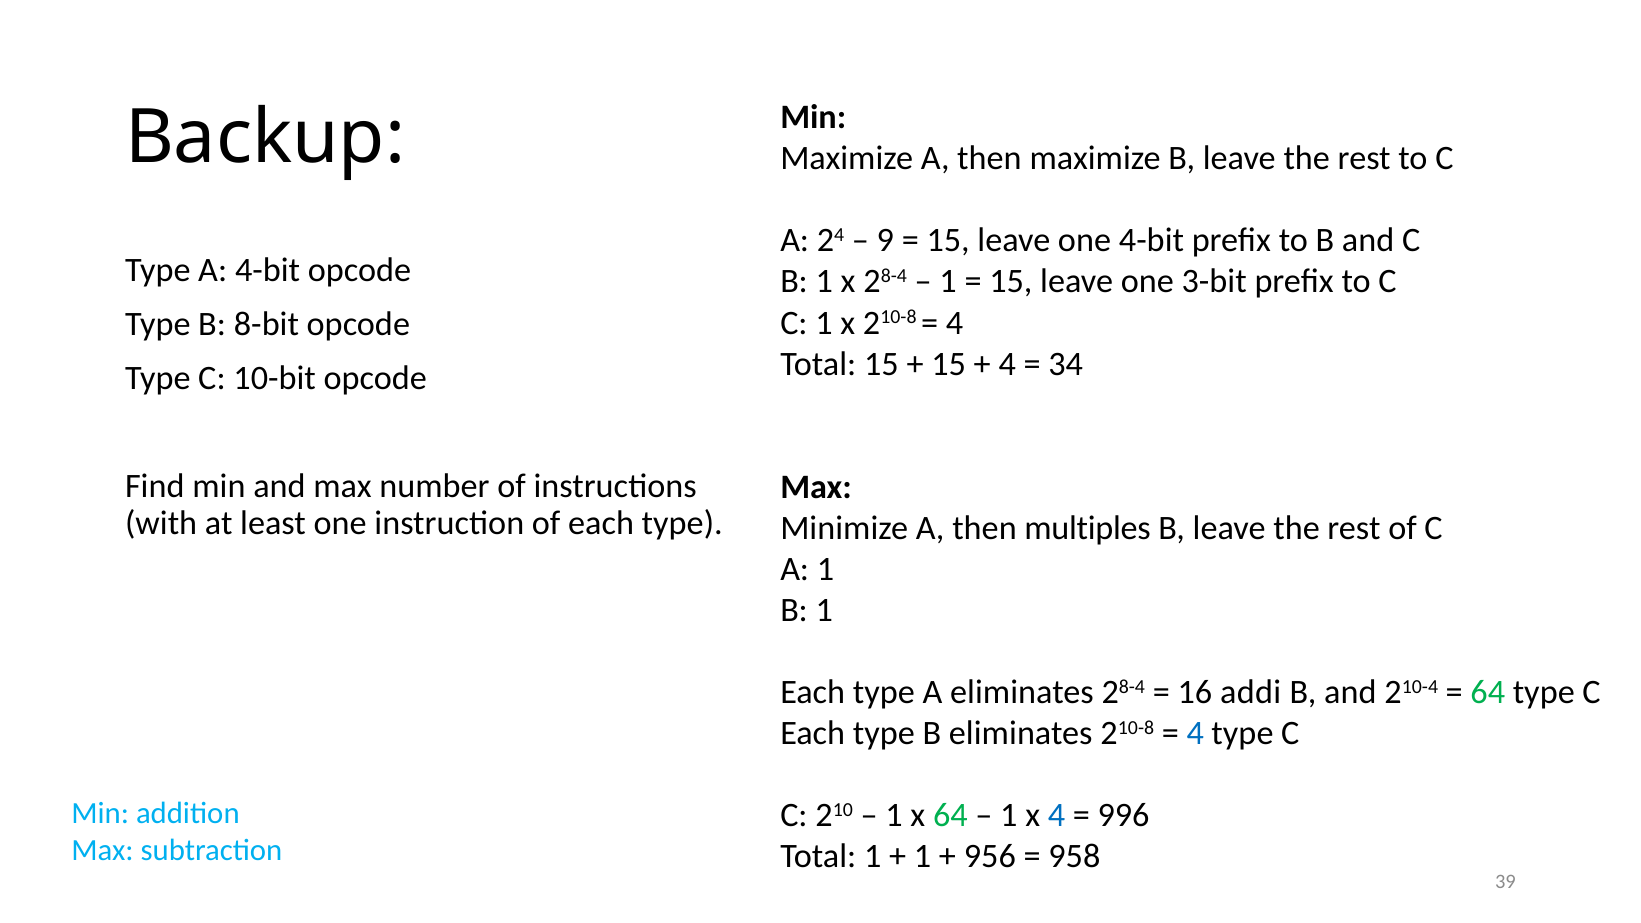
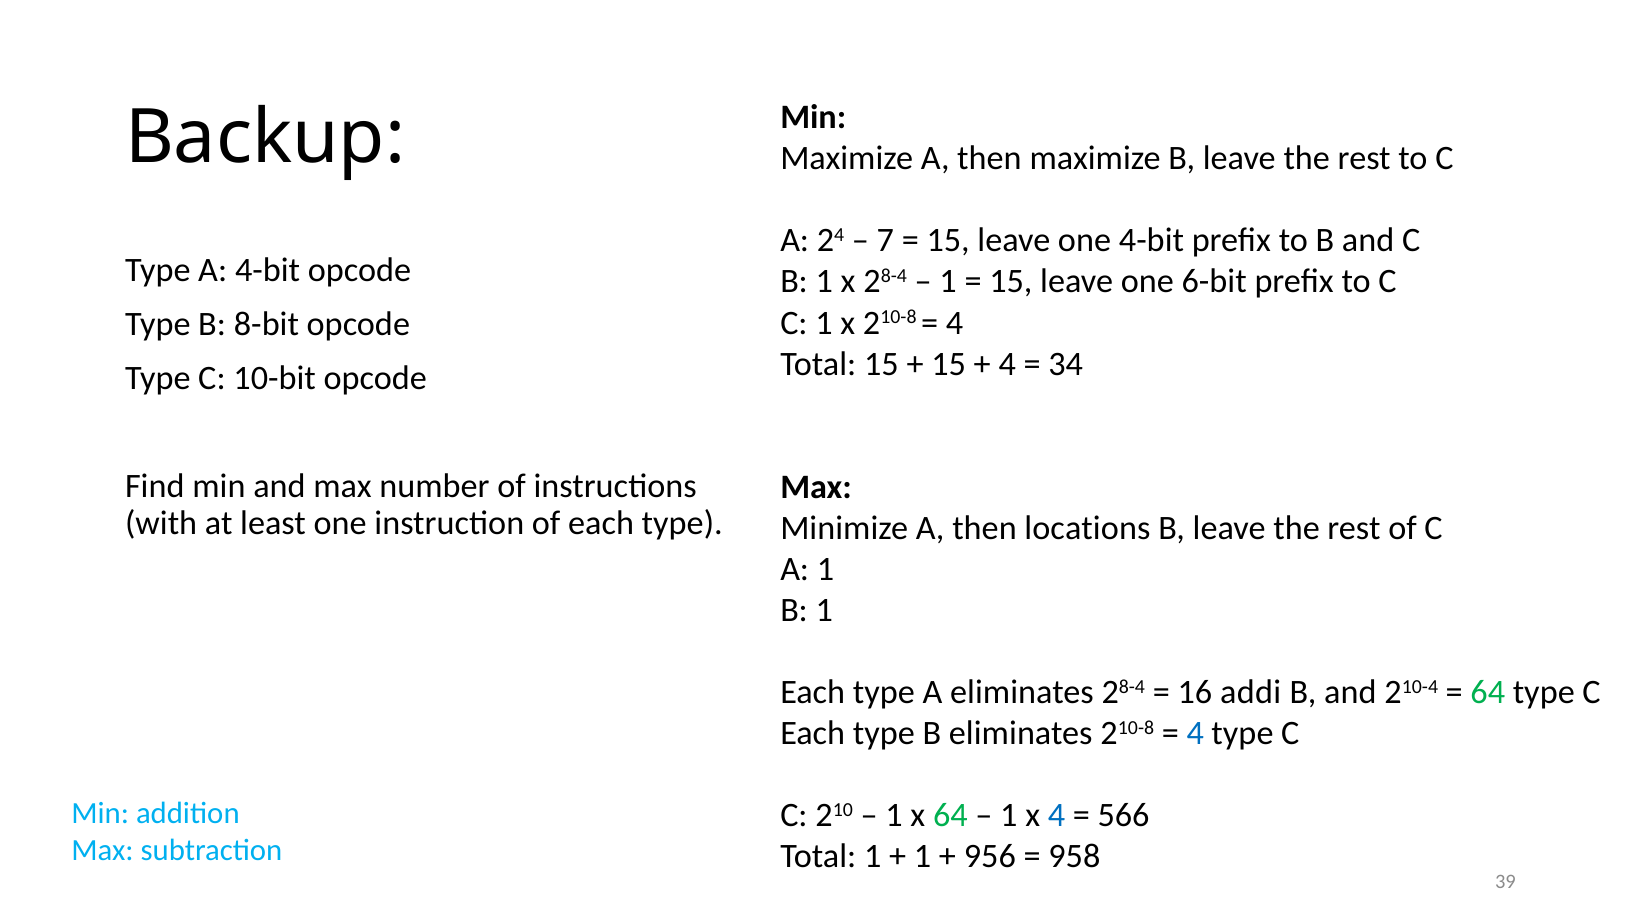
9: 9 -> 7
3-bit: 3-bit -> 6-bit
multiples: multiples -> locations
996: 996 -> 566
